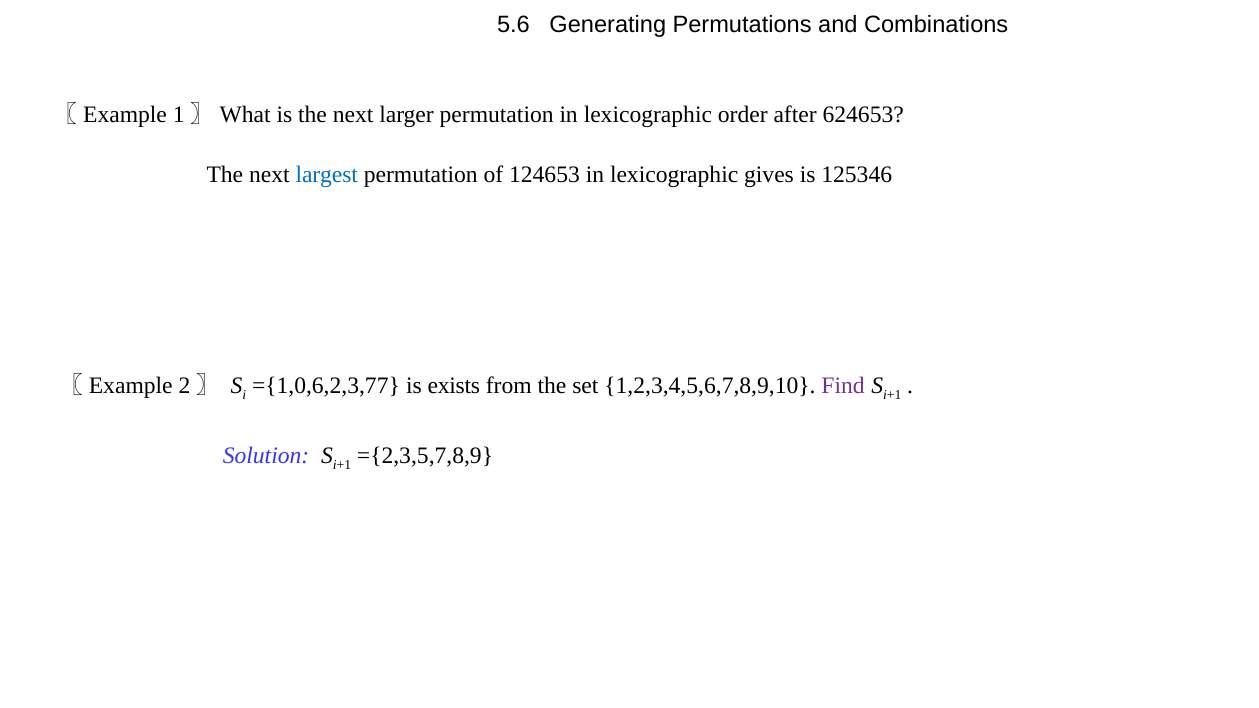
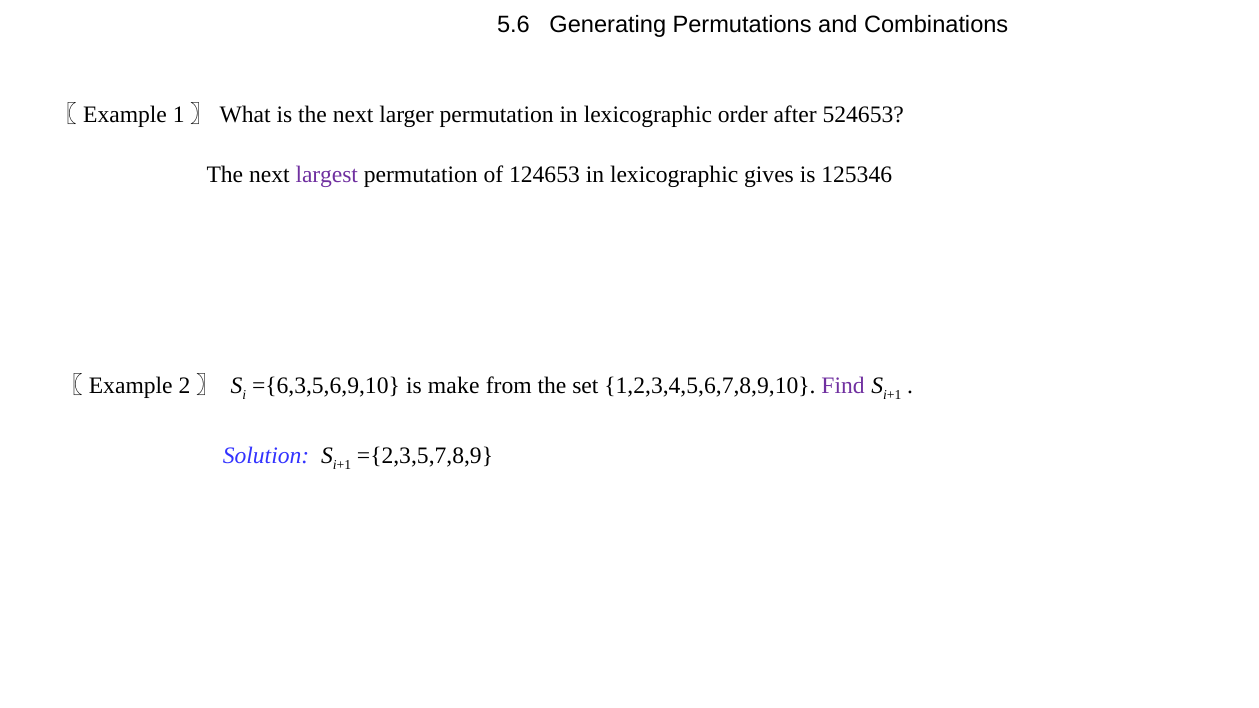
624653: 624653 -> 524653
largest colour: blue -> purple
={1,0,6,2,3,77: ={1,0,6,2,3,77 -> ={6,3,5,6,9,10
exists: exists -> make
